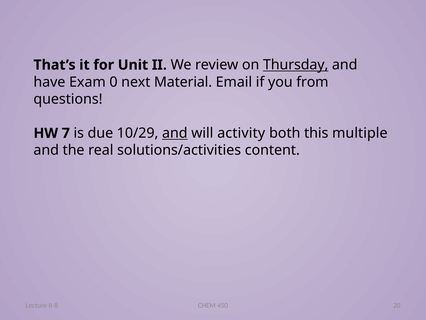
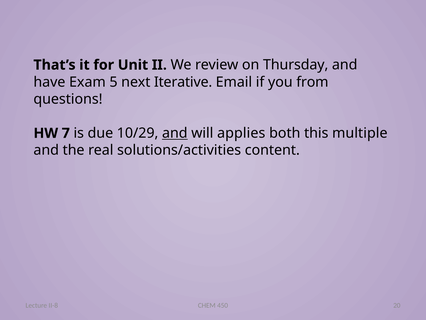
Thursday underline: present -> none
0: 0 -> 5
Material: Material -> Iterative
activity: activity -> applies
